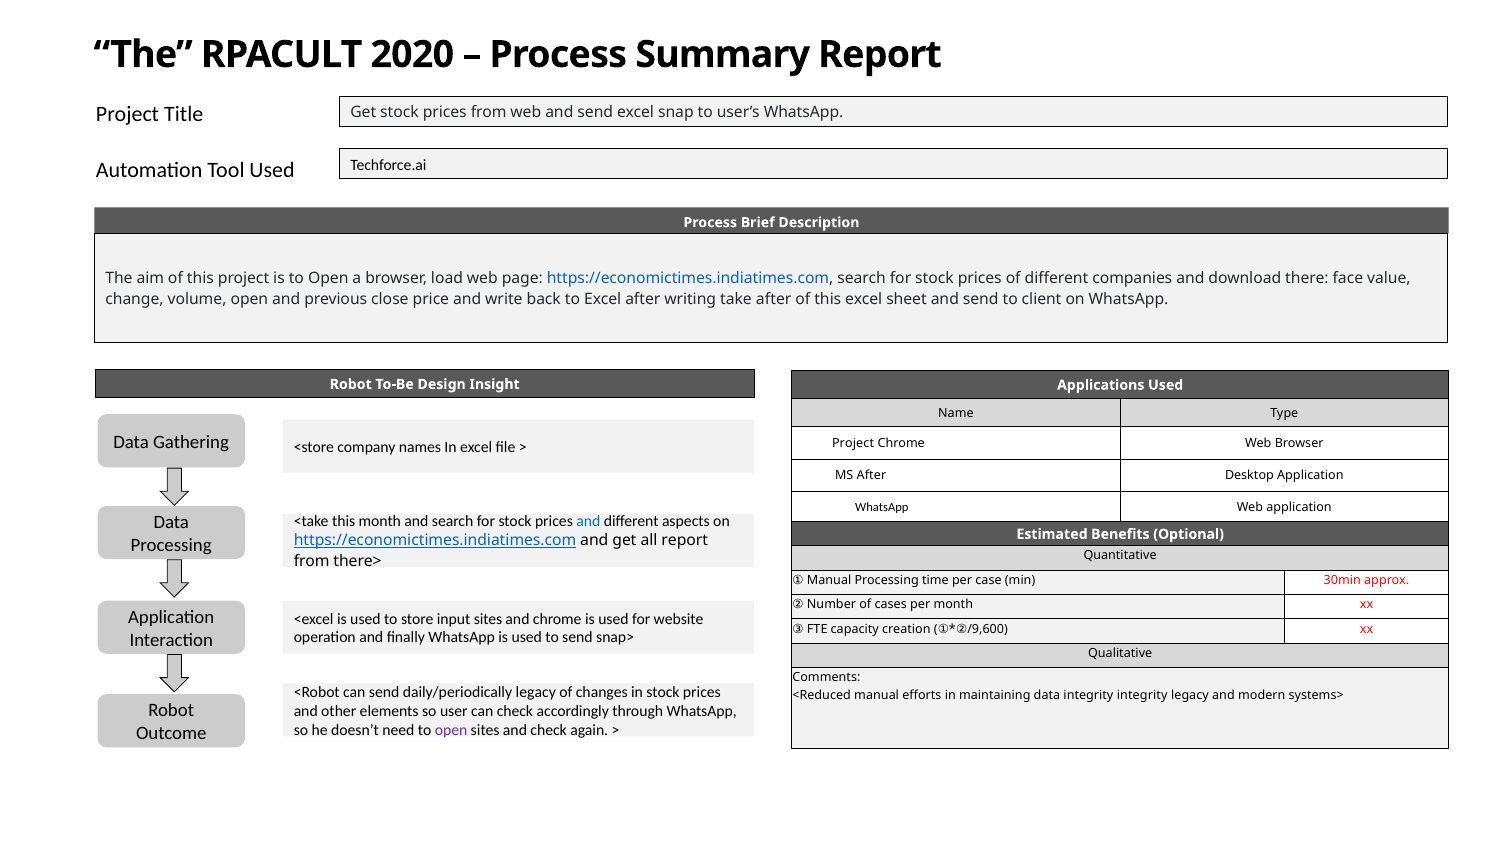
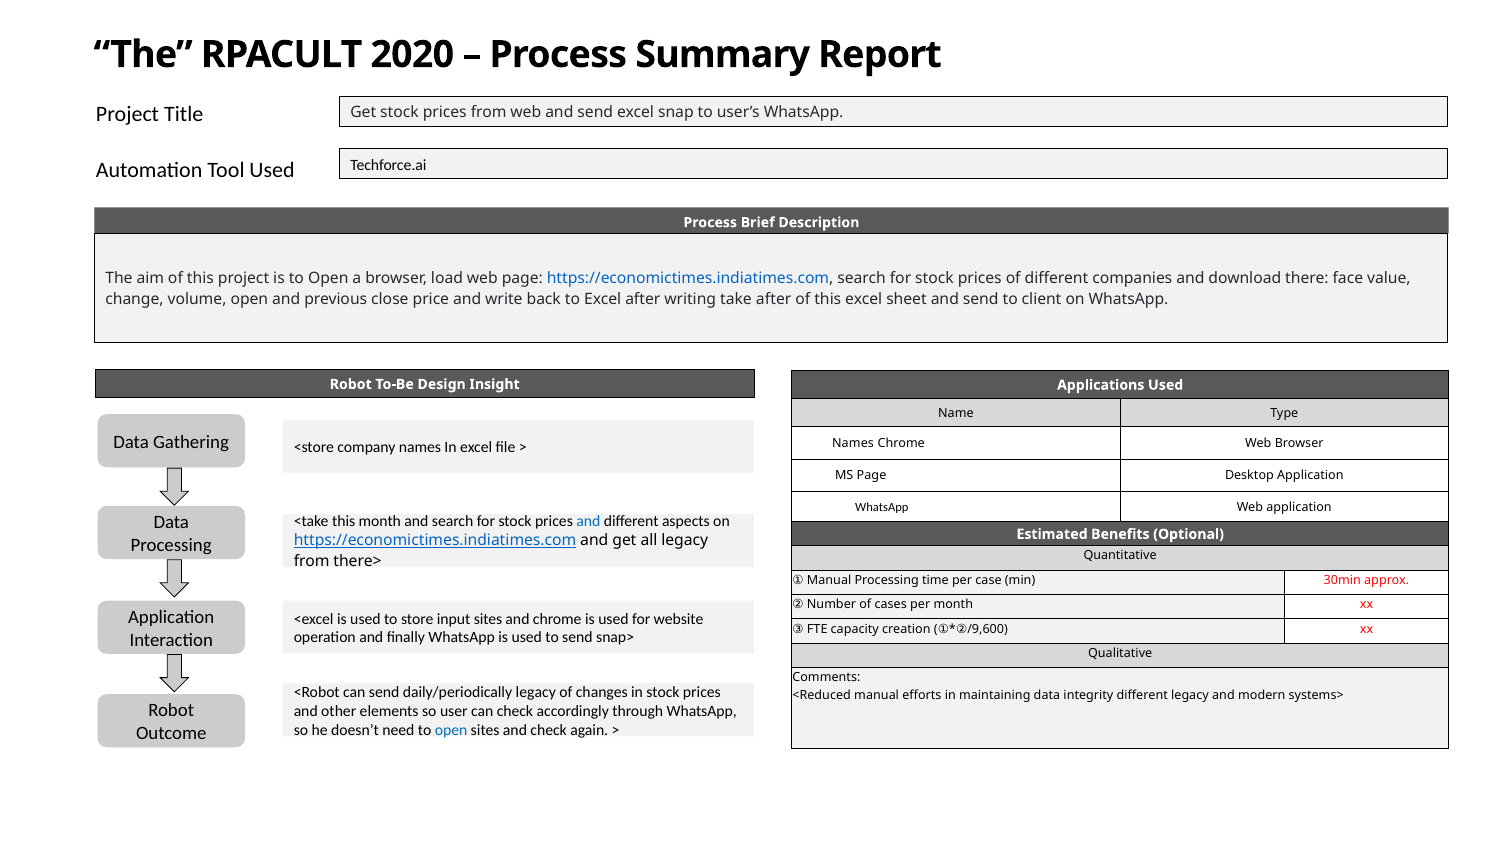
Project at (853, 444): Project -> Names
MS After: After -> Page
all report: report -> legacy
integrity integrity: integrity -> different
open at (451, 730) colour: purple -> blue
